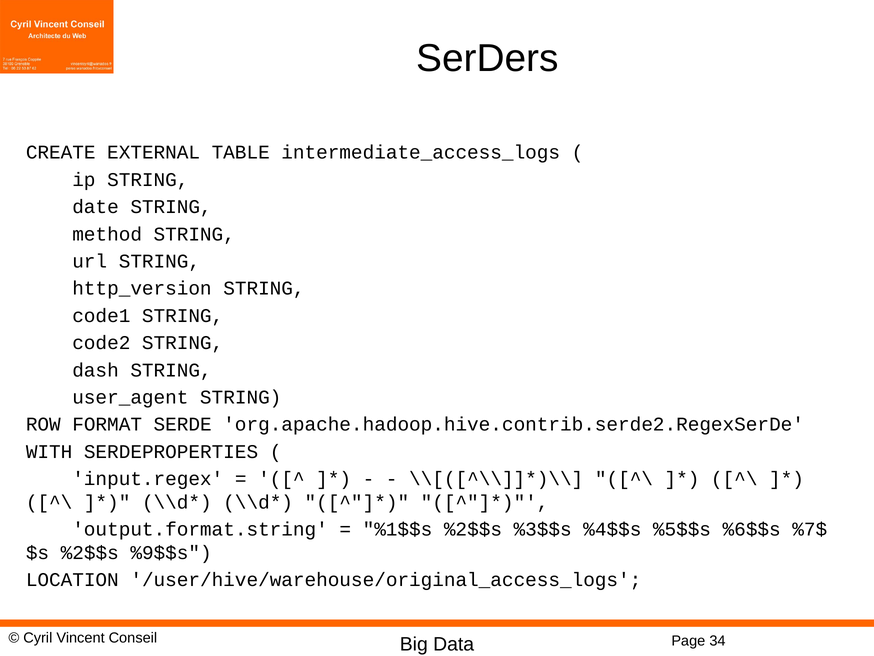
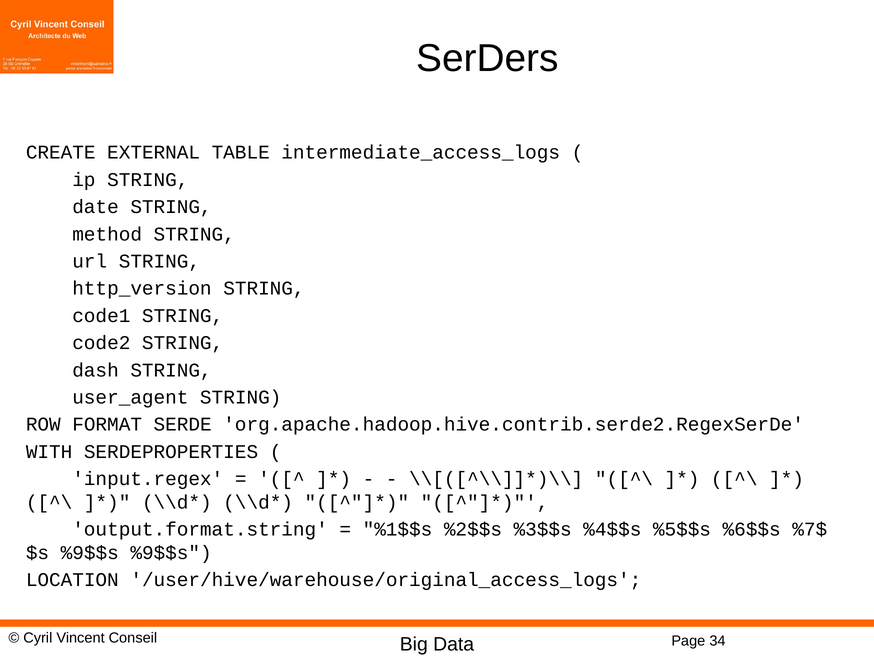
%2$$s at (90, 552): %2$$s -> %9$$s
